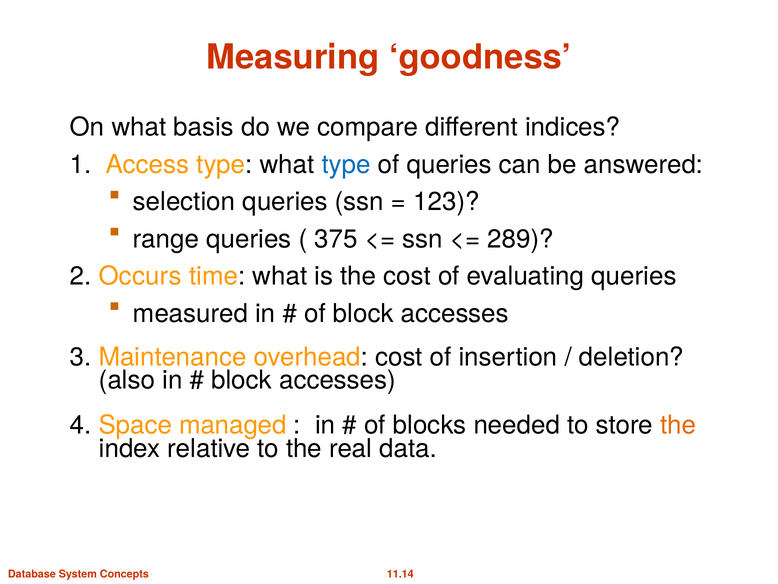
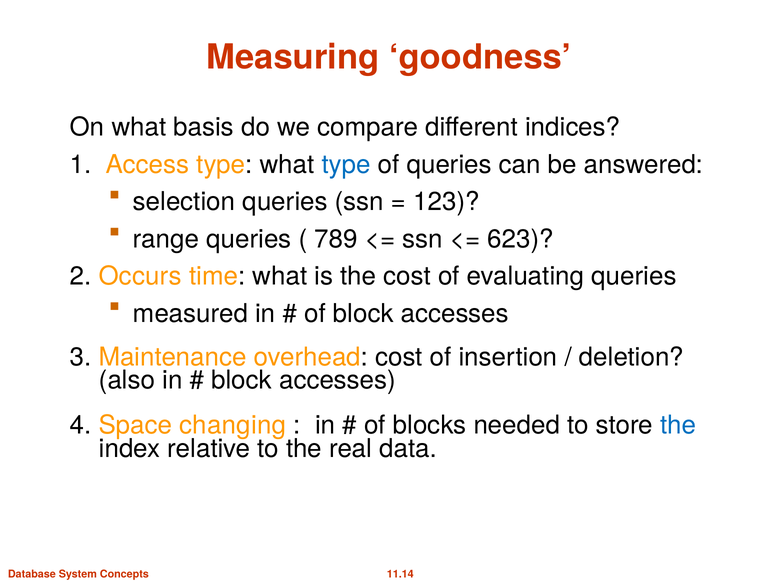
375: 375 -> 789
289: 289 -> 623
managed: managed -> changing
the at (678, 425) colour: orange -> blue
